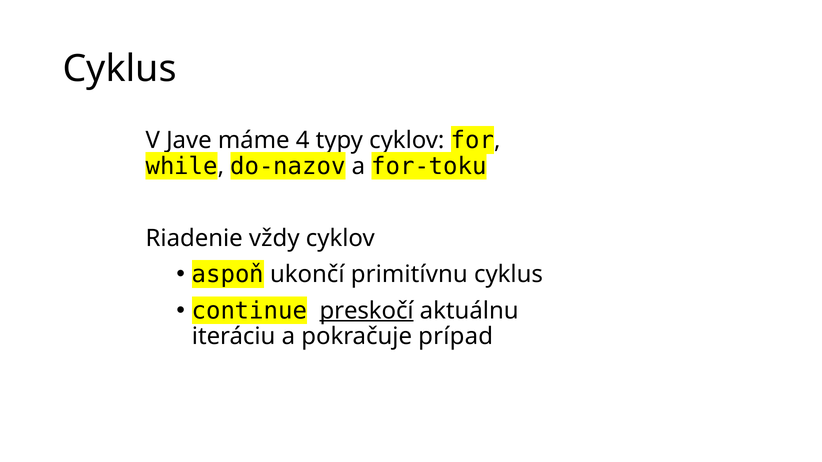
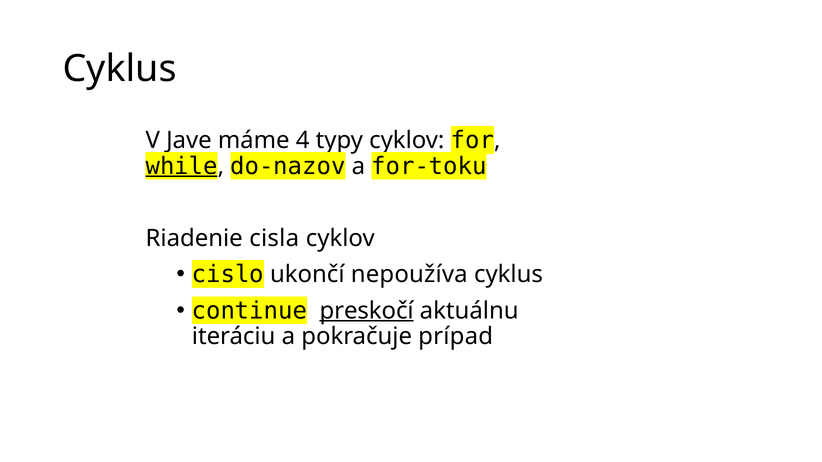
while underline: none -> present
vždy: vždy -> cisla
aspoň: aspoň -> cislo
primitívnu: primitívnu -> nepoužíva
